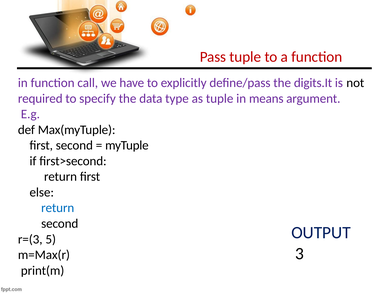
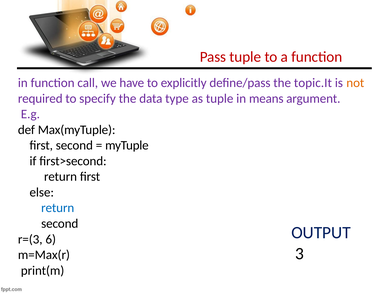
digits.It: digits.It -> topic.It
not colour: black -> orange
5: 5 -> 6
